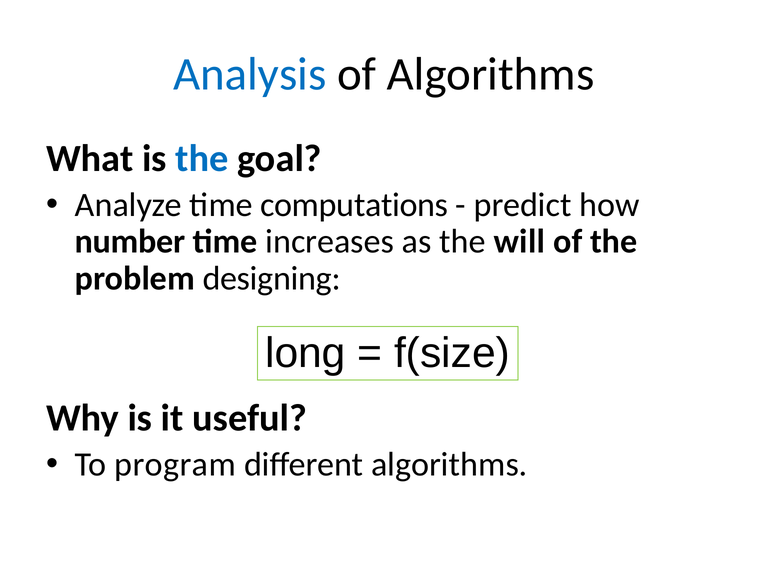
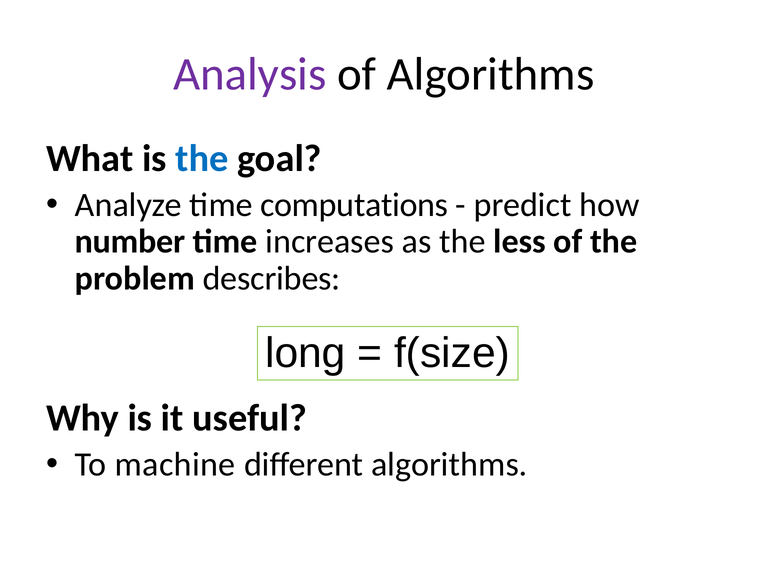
Analysis colour: blue -> purple
will: will -> less
designing: designing -> describes
program: program -> machine
